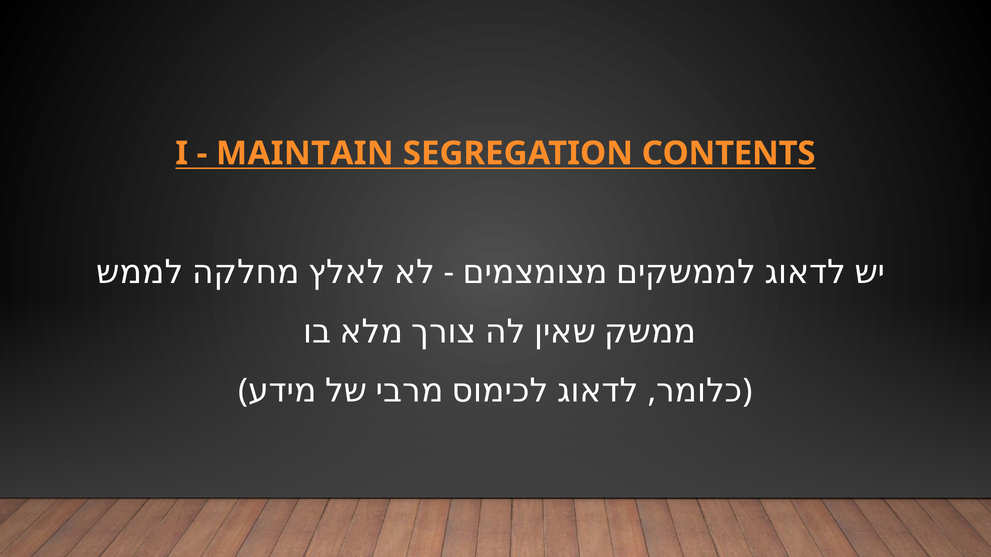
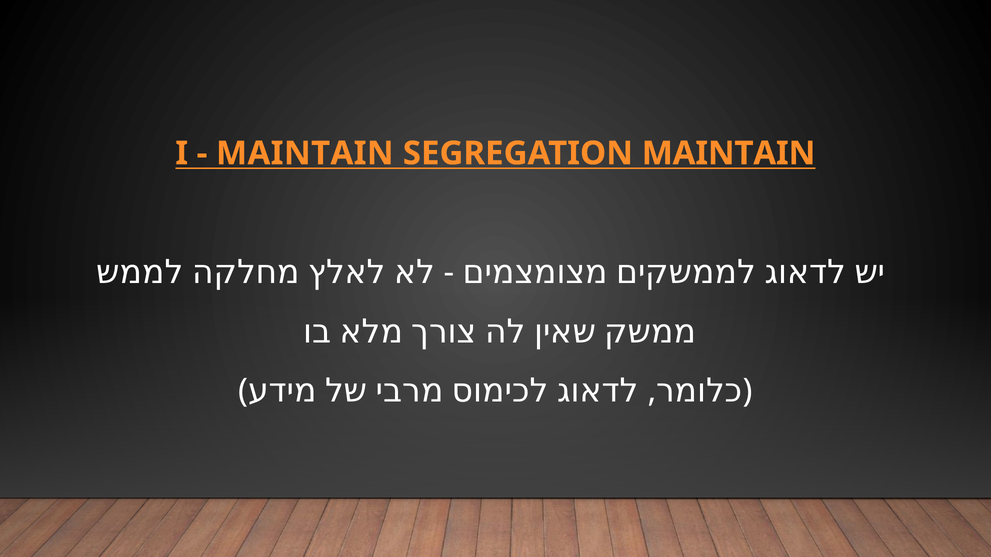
SEGREGATION CONTENTS: CONTENTS -> MAINTAIN
